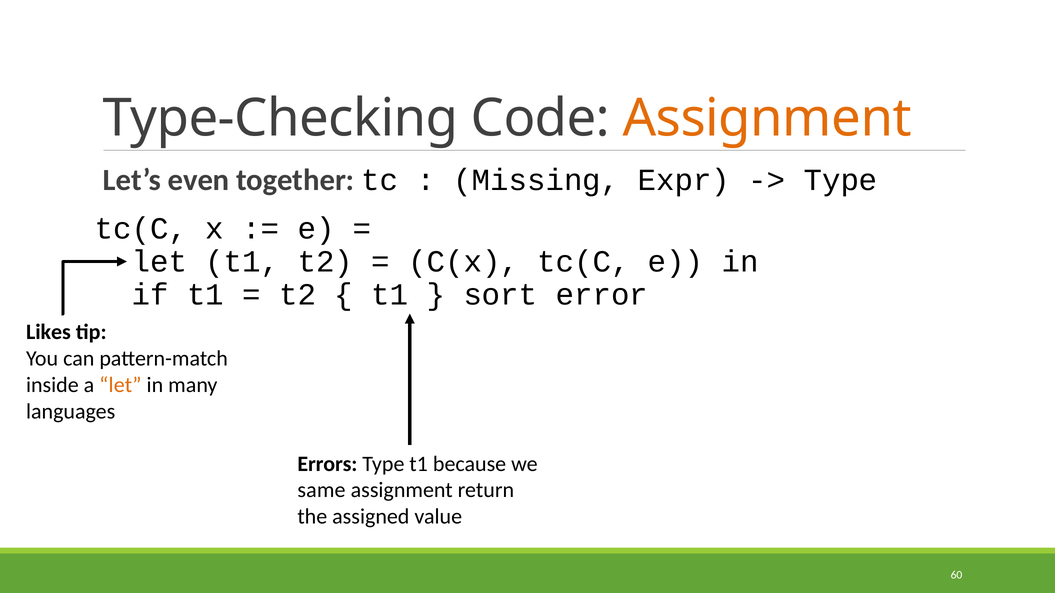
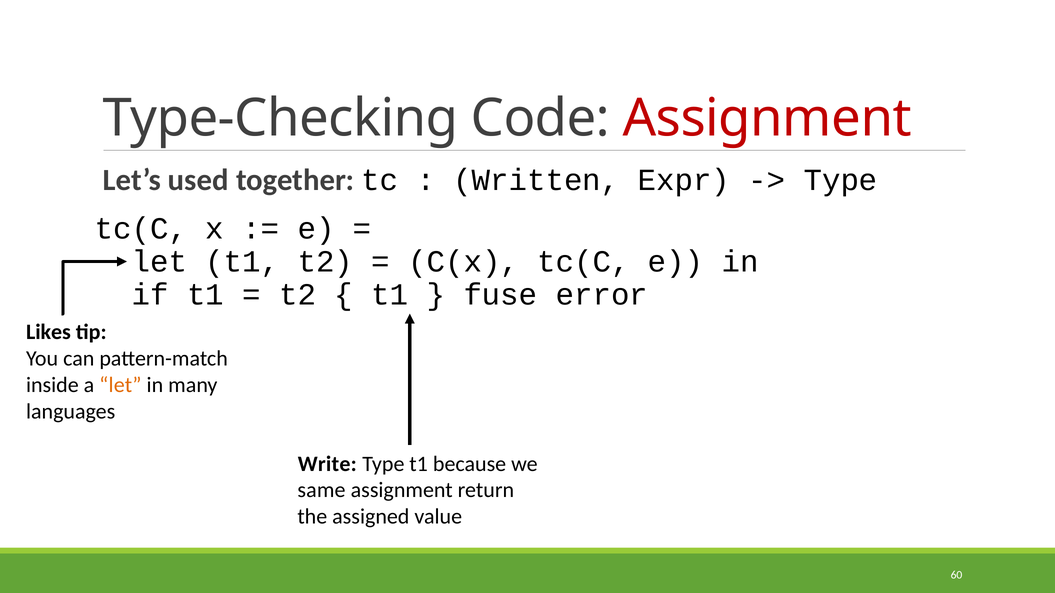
Assignment at (767, 118) colour: orange -> red
even: even -> used
Missing: Missing -> Written
sort: sort -> fuse
Errors: Errors -> Write
